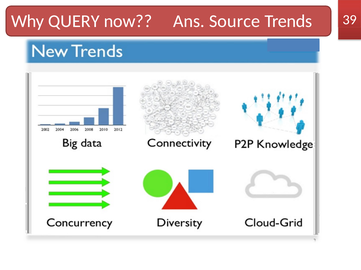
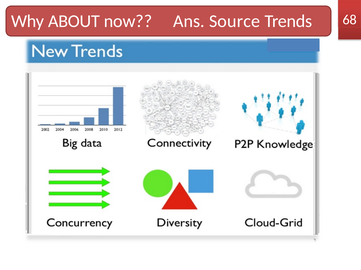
QUERY: QUERY -> ABOUT
39: 39 -> 68
